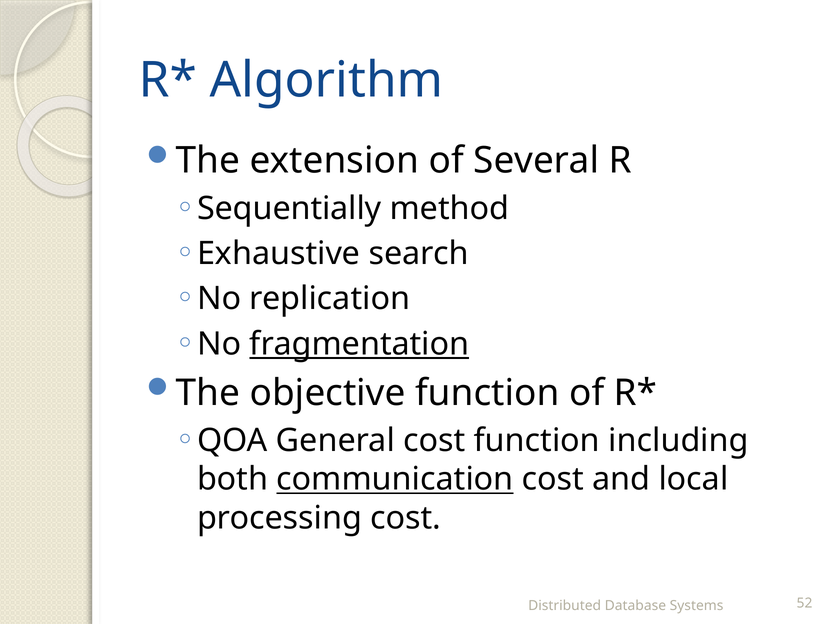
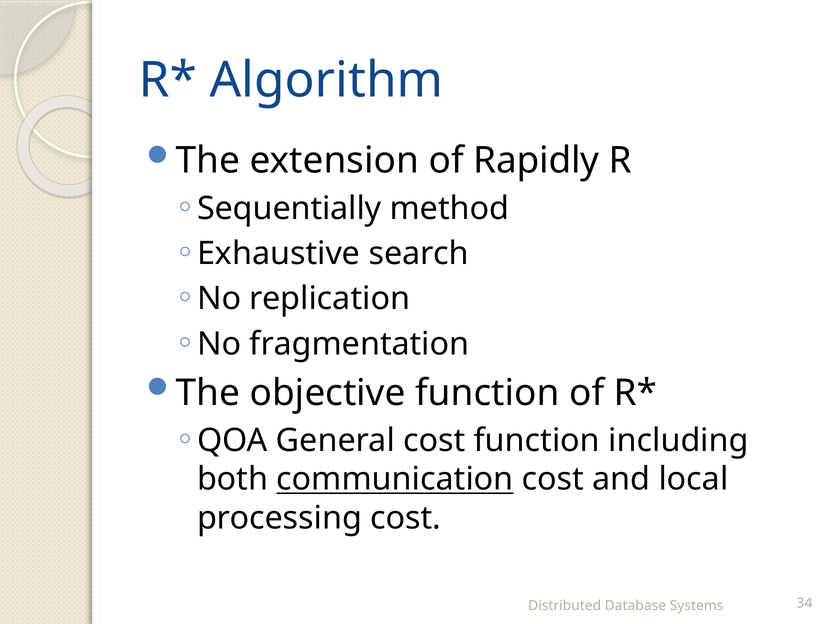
Several: Several -> Rapidly
fragmentation underline: present -> none
52: 52 -> 34
